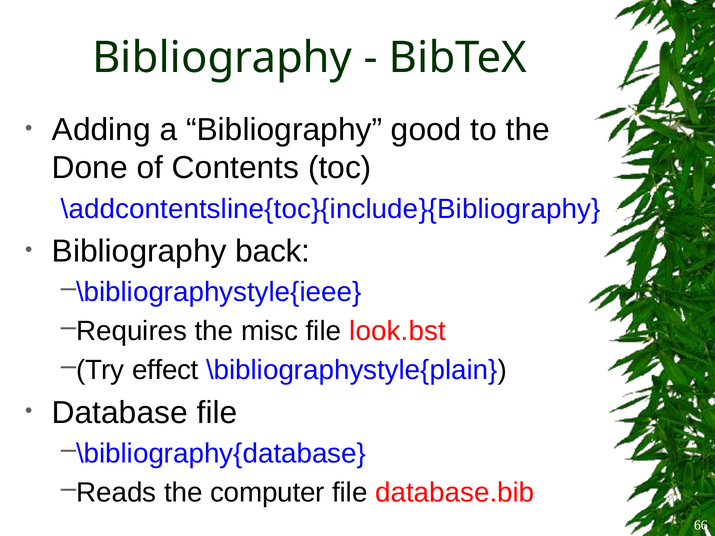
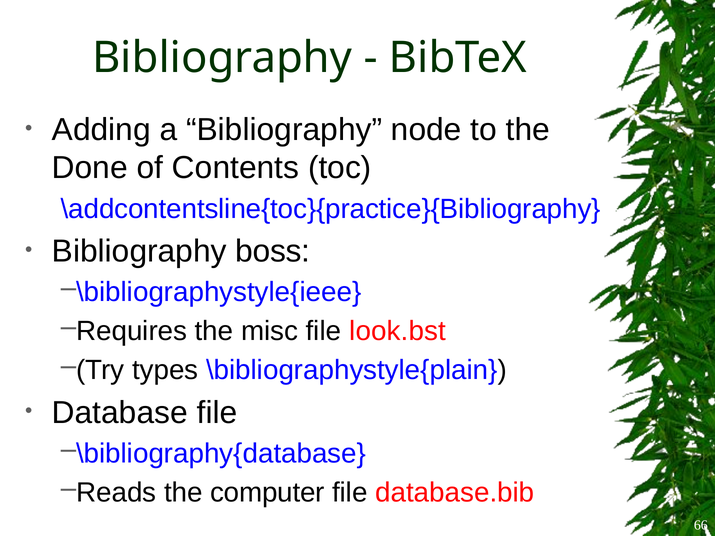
good: good -> node
\addcontentsline{toc}{include}{Bibliography: \addcontentsline{toc}{include}{Bibliography -> \addcontentsline{toc}{practice}{Bibliography
back: back -> boss
effect: effect -> types
